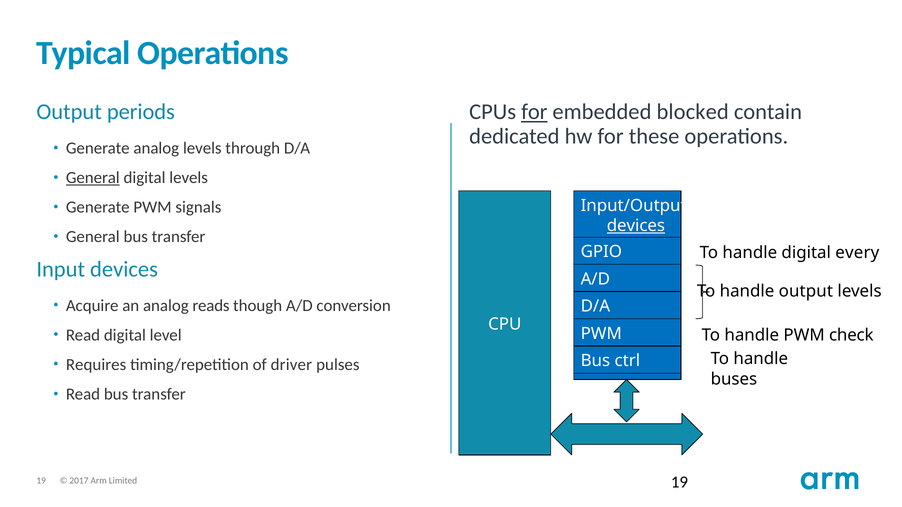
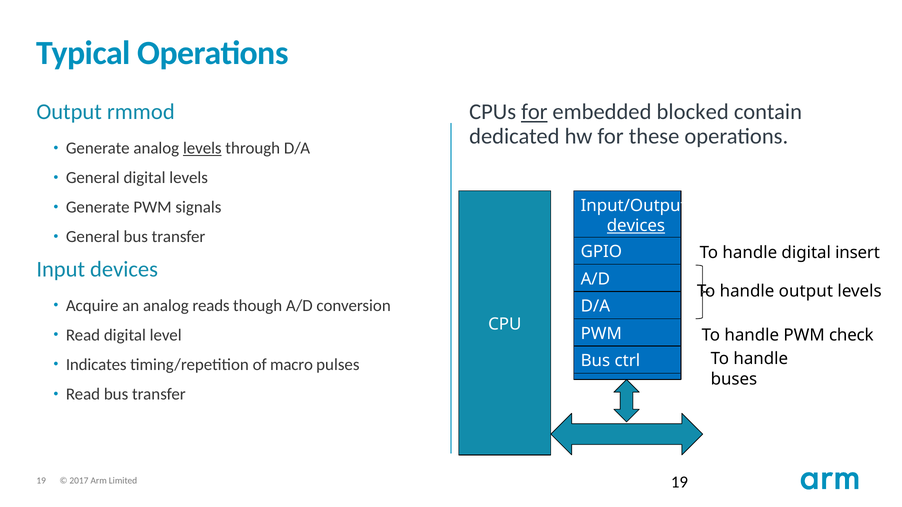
periods: periods -> rmmod
levels at (202, 148) underline: none -> present
General at (93, 178) underline: present -> none
every: every -> insert
Requires: Requires -> Indicates
driver: driver -> macro
